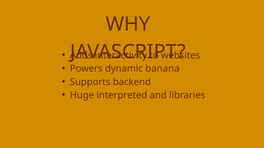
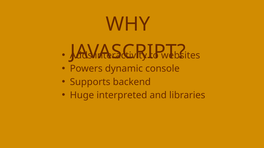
banana: banana -> console
